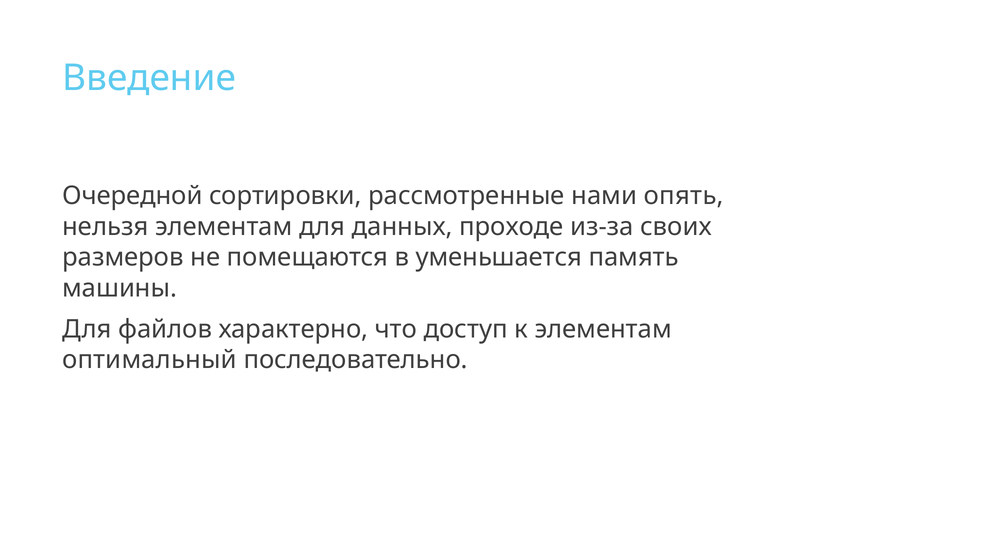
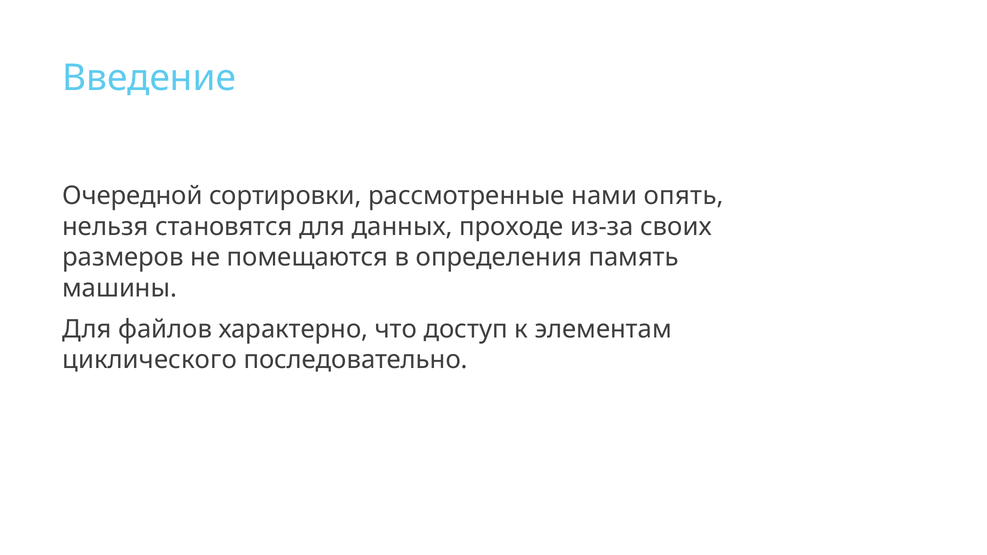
нельзя элементам: элементам -> становятся
уменьшается: уменьшается -> определения
оптимальный: оптимальный -> циклического
